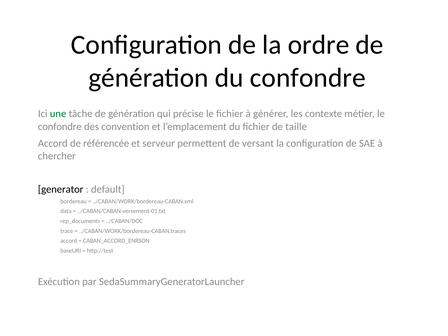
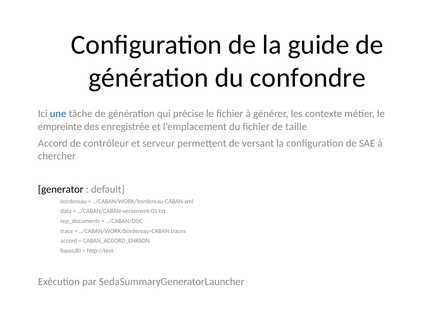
ordre: ordre -> guide
une colour: green -> blue
confondre at (60, 127): confondre -> empreinte
convention: convention -> enregistrée
référencée: référencée -> contrôleur
